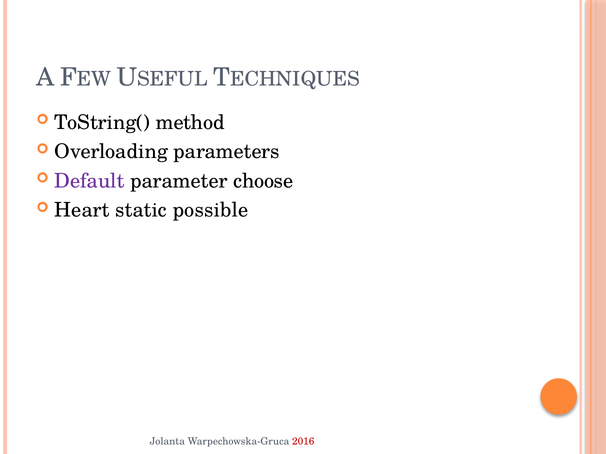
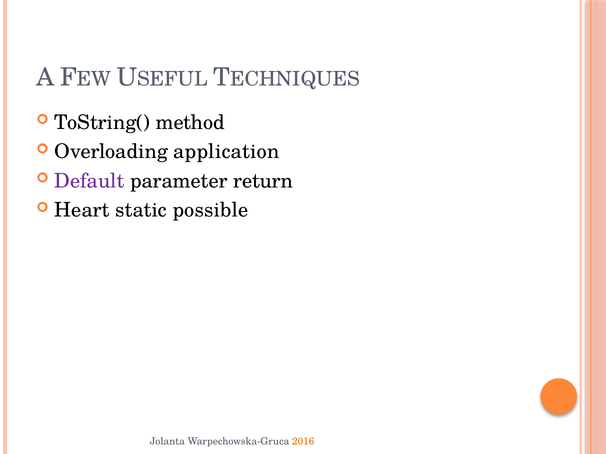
parameters: parameters -> application
choose: choose -> return
2016 colour: red -> orange
